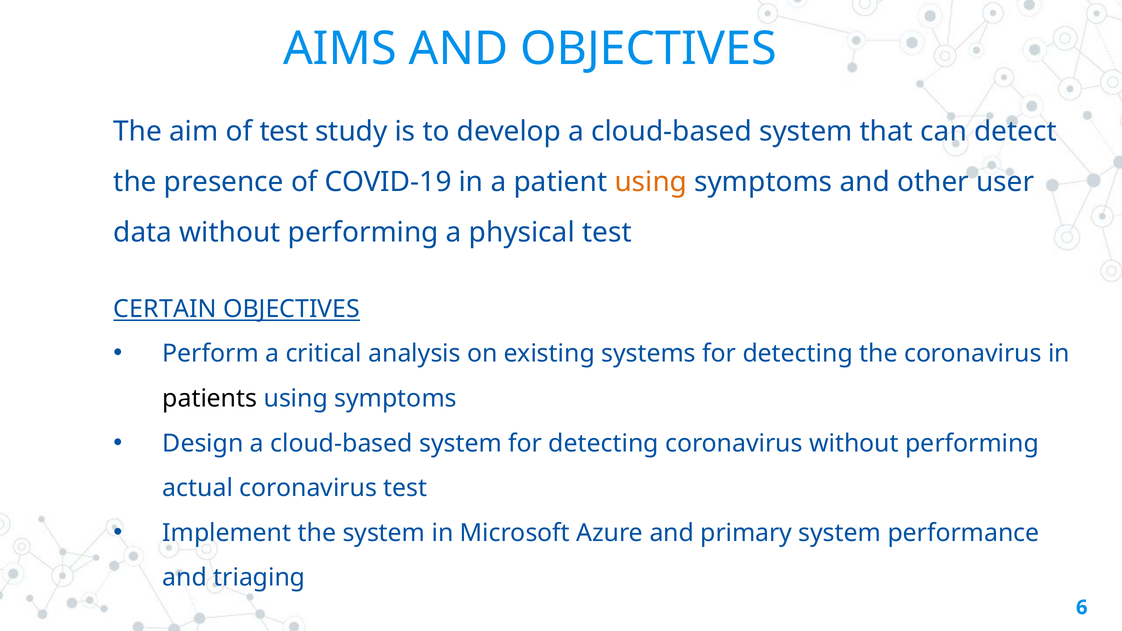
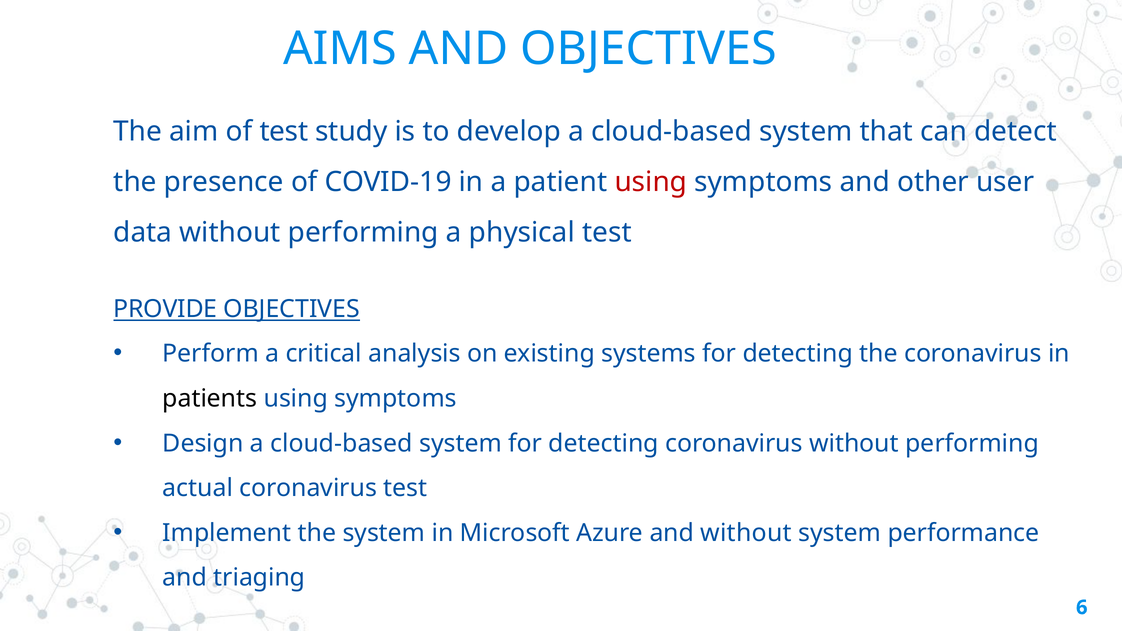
using at (651, 182) colour: orange -> red
CERTAIN: CERTAIN -> PROVIDE
and primary: primary -> without
